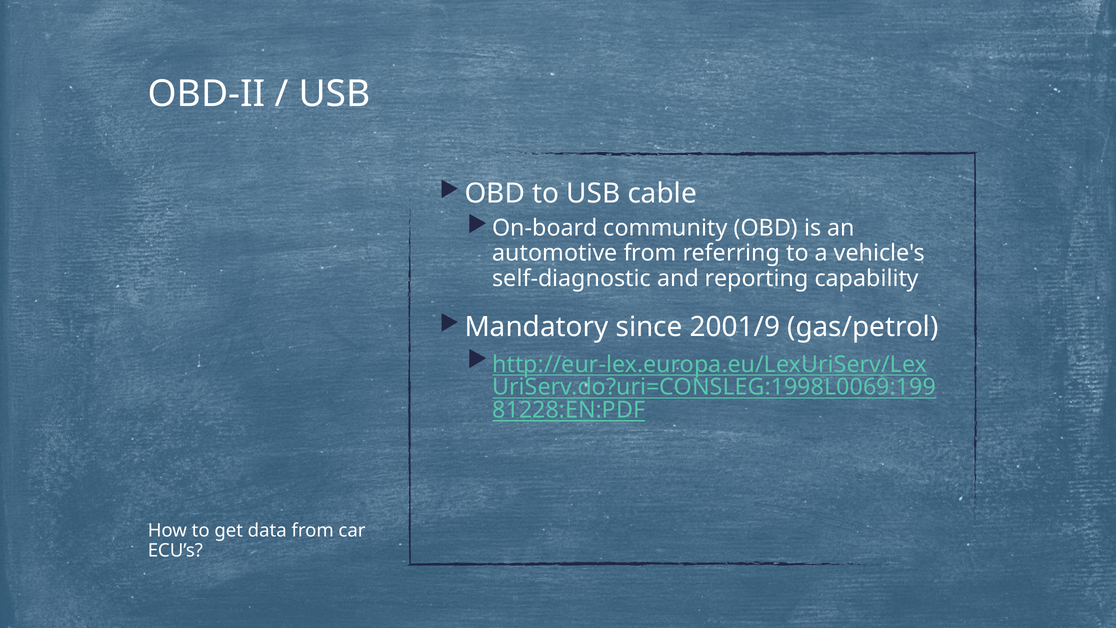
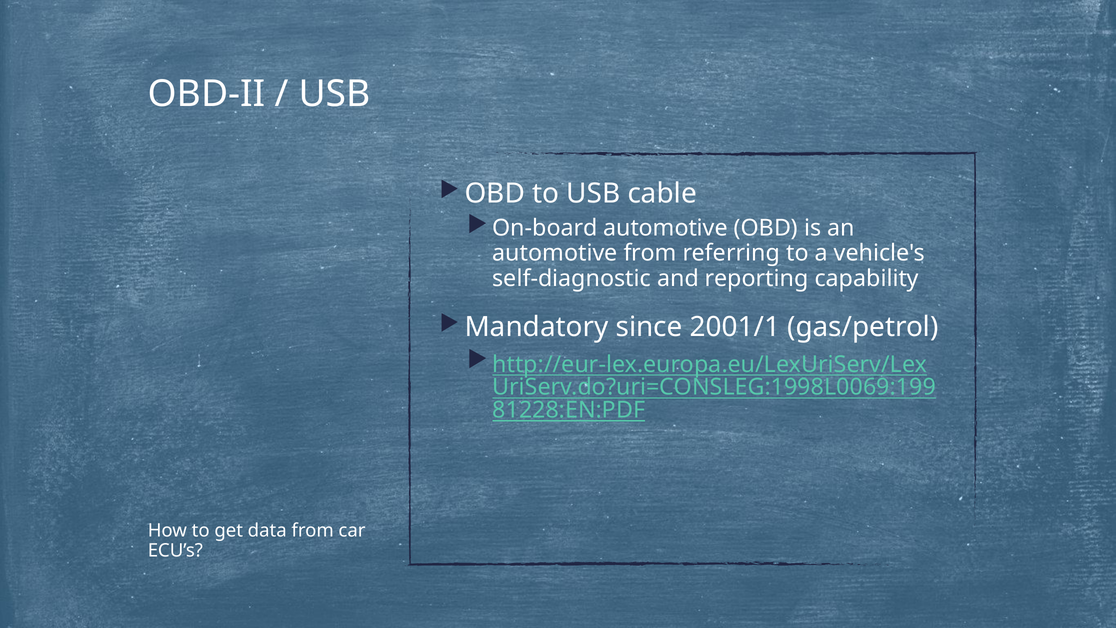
On-board community: community -> automotive
2001/9: 2001/9 -> 2001/1
